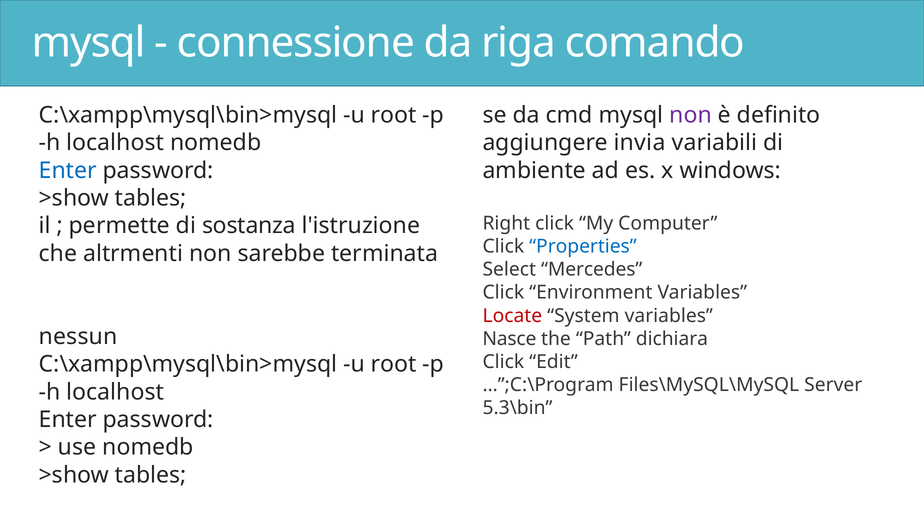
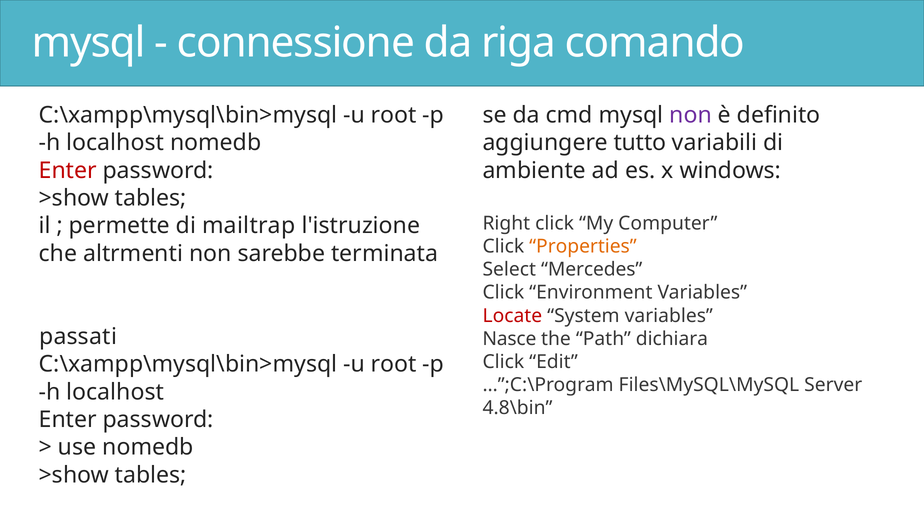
invia: invia -> tutto
Enter at (68, 171) colour: blue -> red
sostanza: sostanza -> mailtrap
Properties colour: blue -> orange
nessun: nessun -> passati
5.3\bin: 5.3\bin -> 4.8\bin
